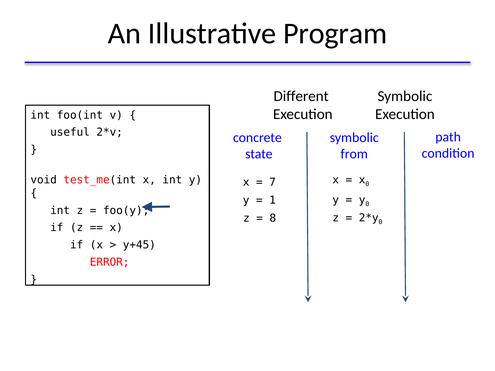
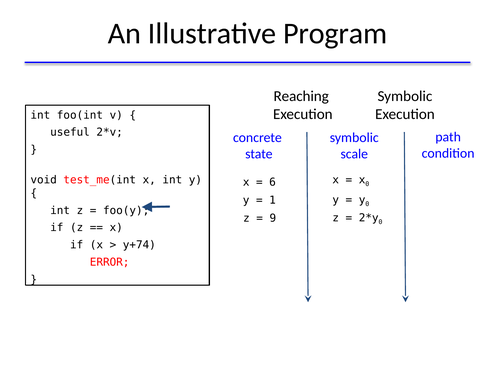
Different: Different -> Reaching
from: from -> scale
7: 7 -> 6
8: 8 -> 9
y+45: y+45 -> y+74
